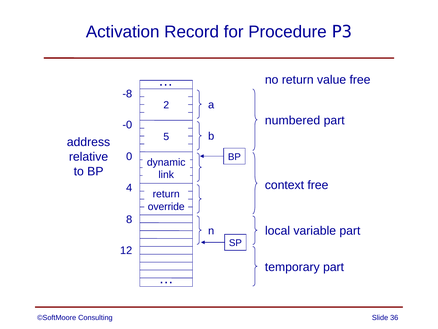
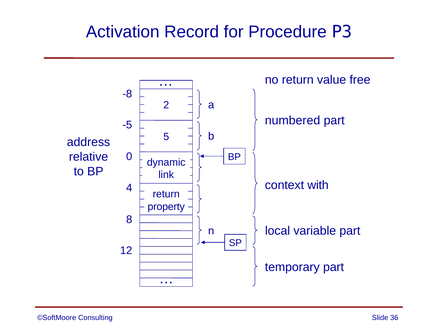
-0: -0 -> -5
context free: free -> with
override: override -> property
